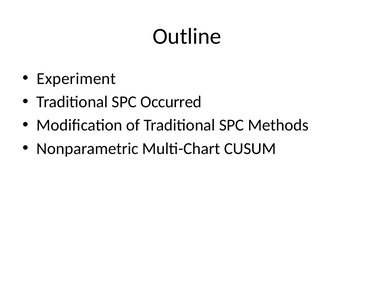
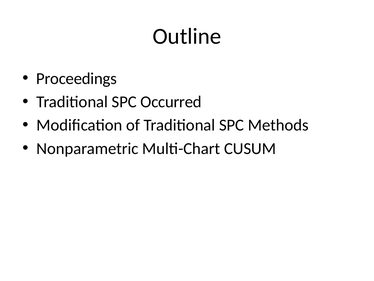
Experiment: Experiment -> Proceedings
